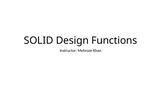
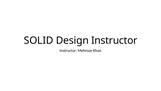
Design Functions: Functions -> Instructor
